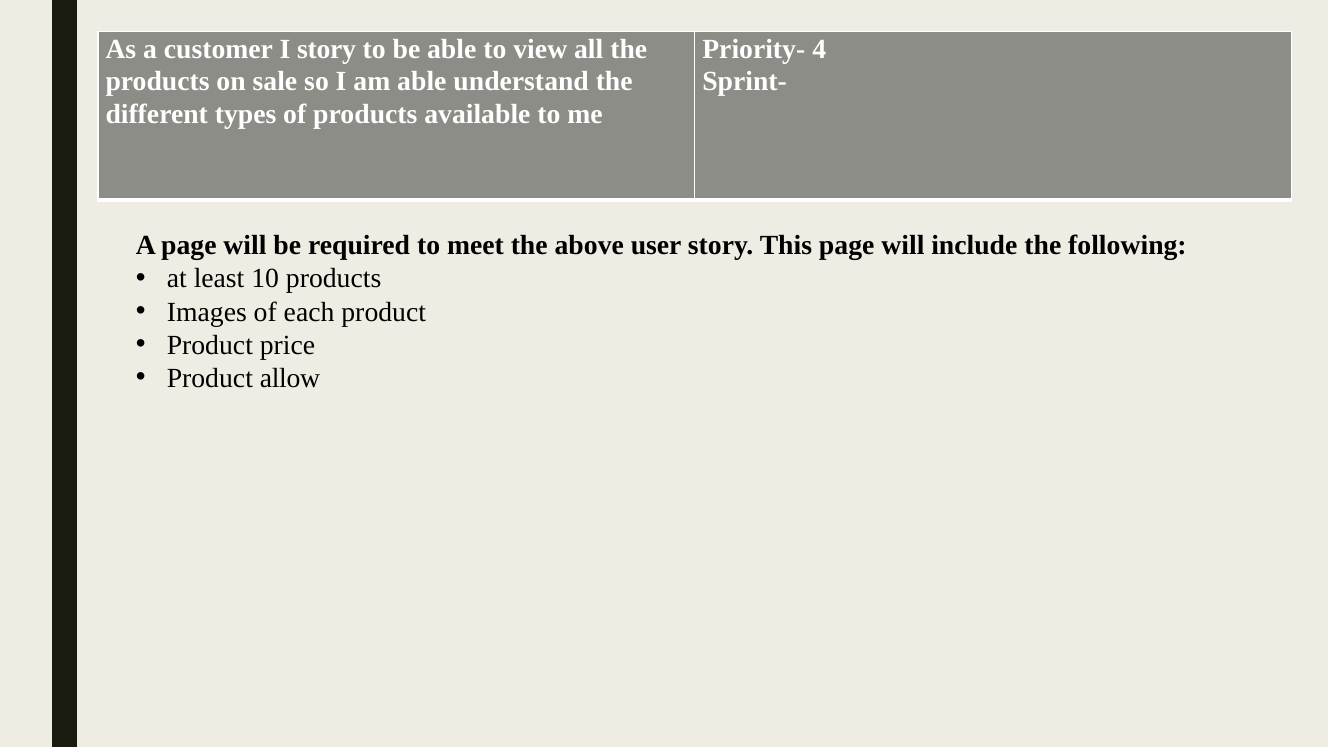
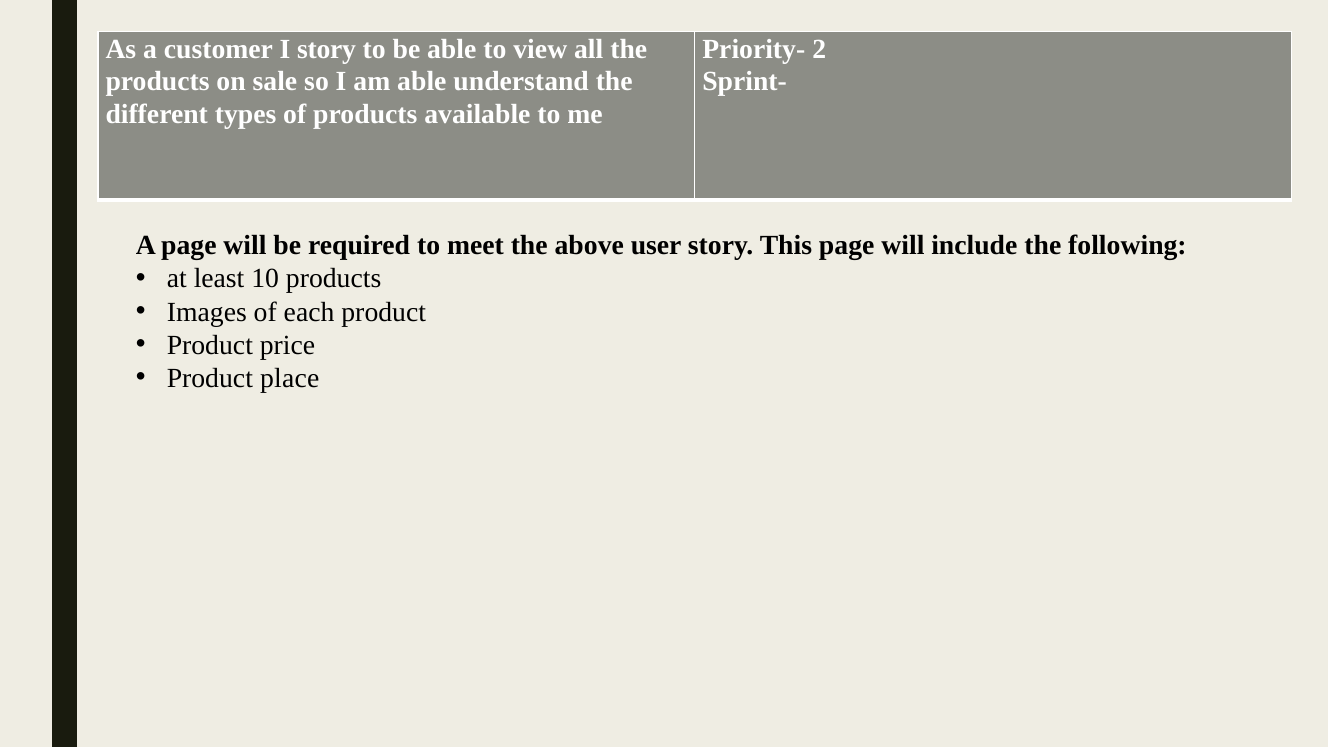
4: 4 -> 2
allow: allow -> place
